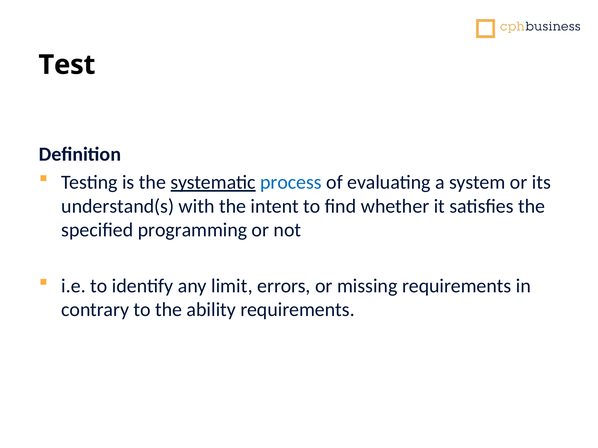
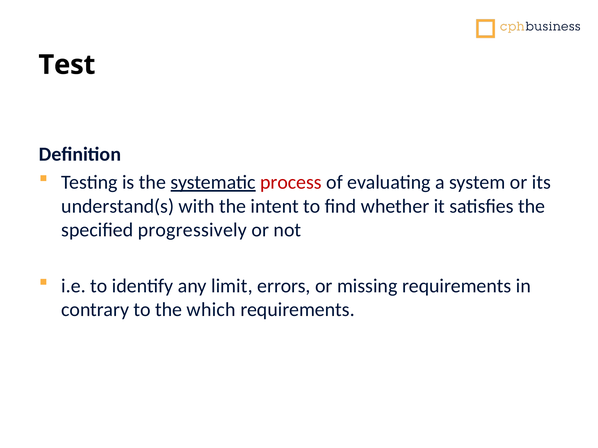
process colour: blue -> red
programming: programming -> progressively
ability: ability -> which
